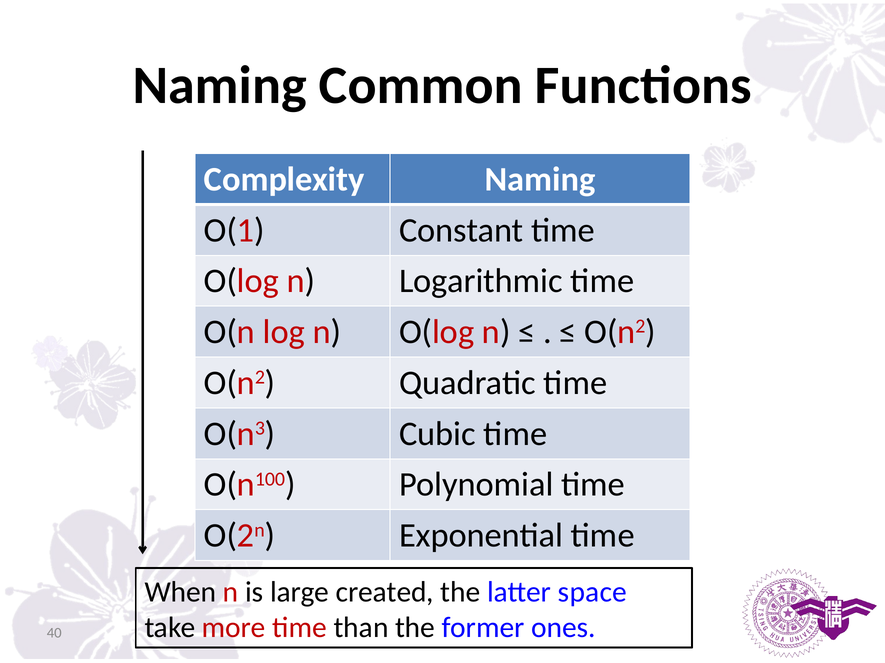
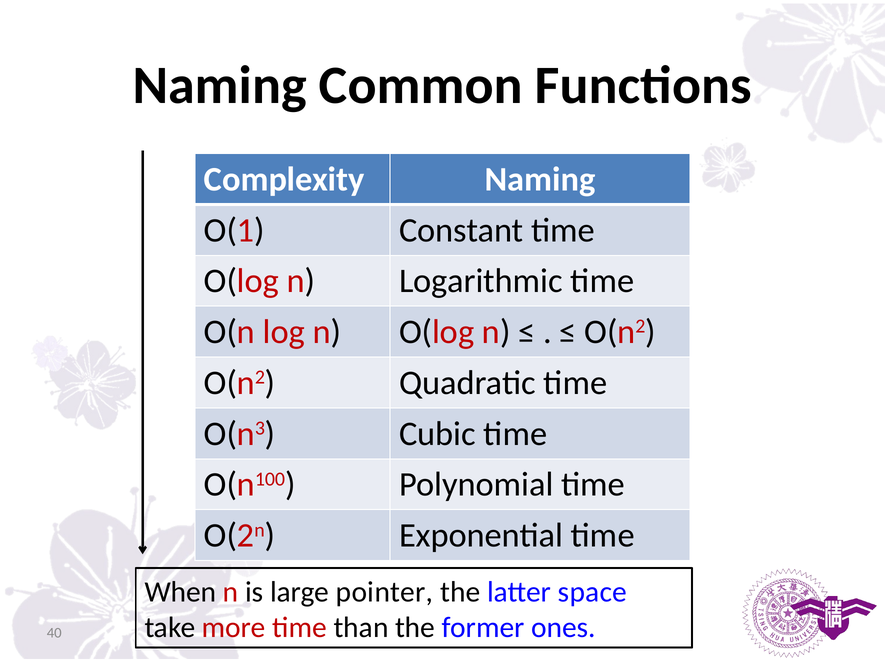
created: created -> pointer
